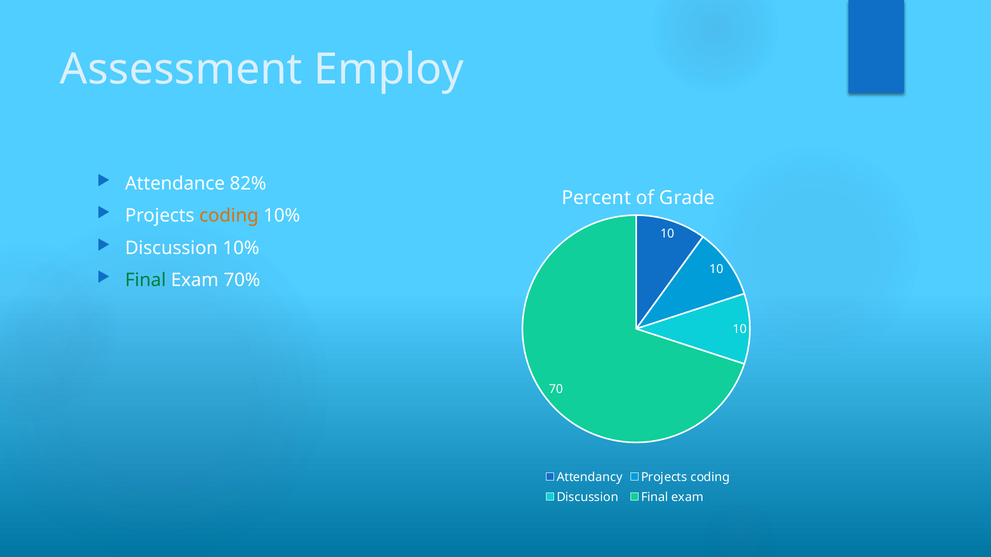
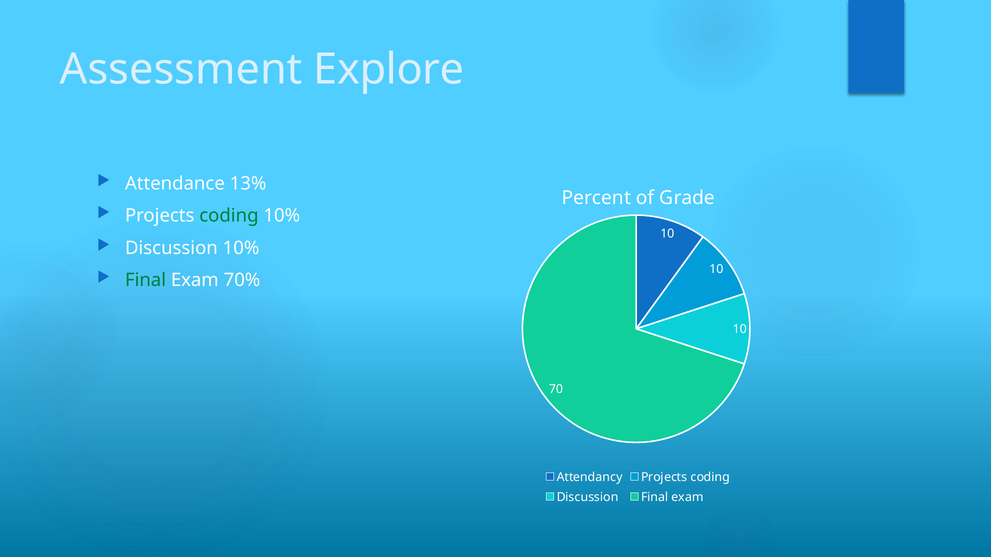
Employ: Employ -> Explore
82%: 82% -> 13%
coding at (229, 216) colour: orange -> green
